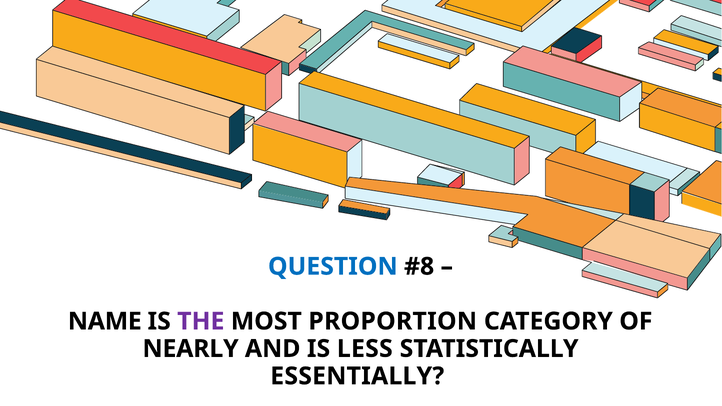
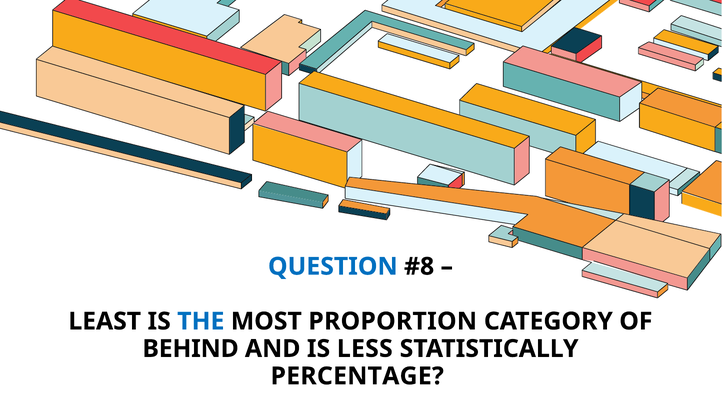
NAME: NAME -> LEAST
THE colour: purple -> blue
NEARLY: NEARLY -> BEHIND
ESSENTIALLY: ESSENTIALLY -> PERCENTAGE
